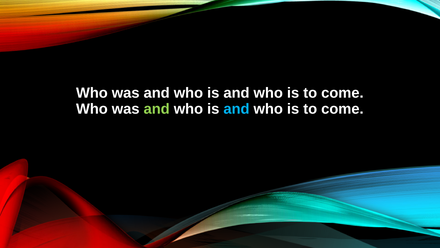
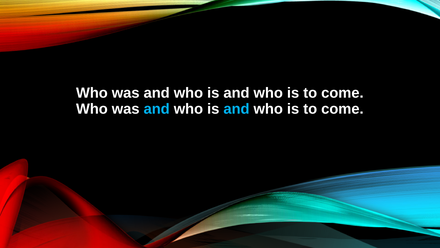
and at (157, 109) colour: light green -> light blue
